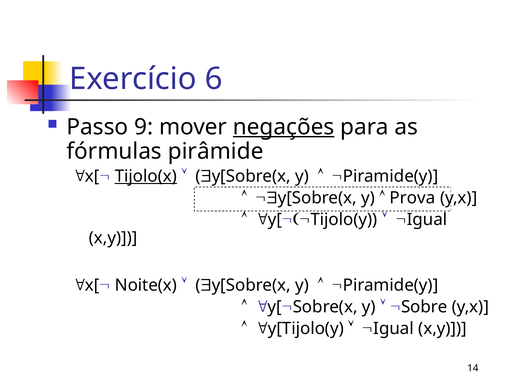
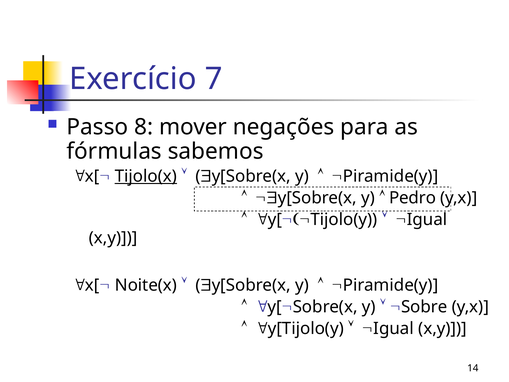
6: 6 -> 7
9: 9 -> 8
negações underline: present -> none
pirâmide: pirâmide -> sabemos
Prova: Prova -> Pedro
